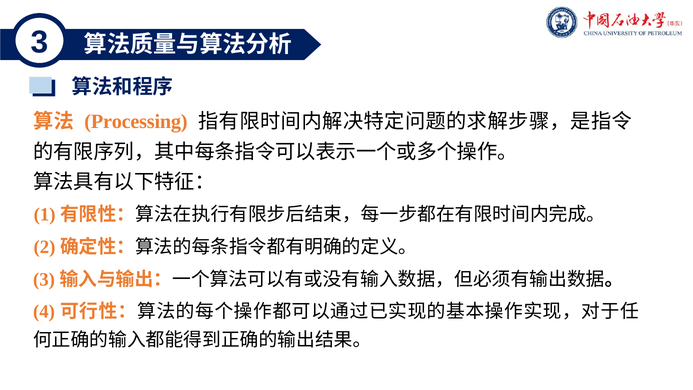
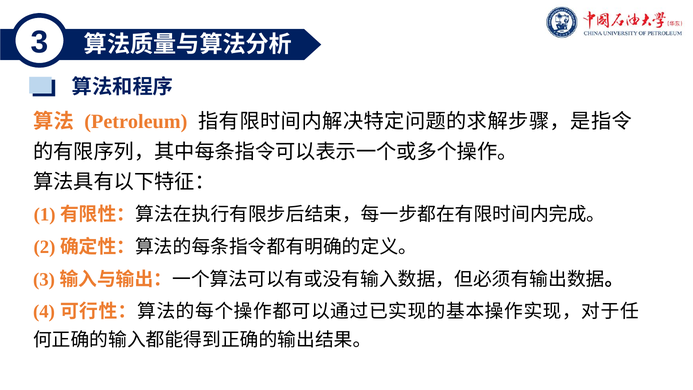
Processing: Processing -> Petroleum
